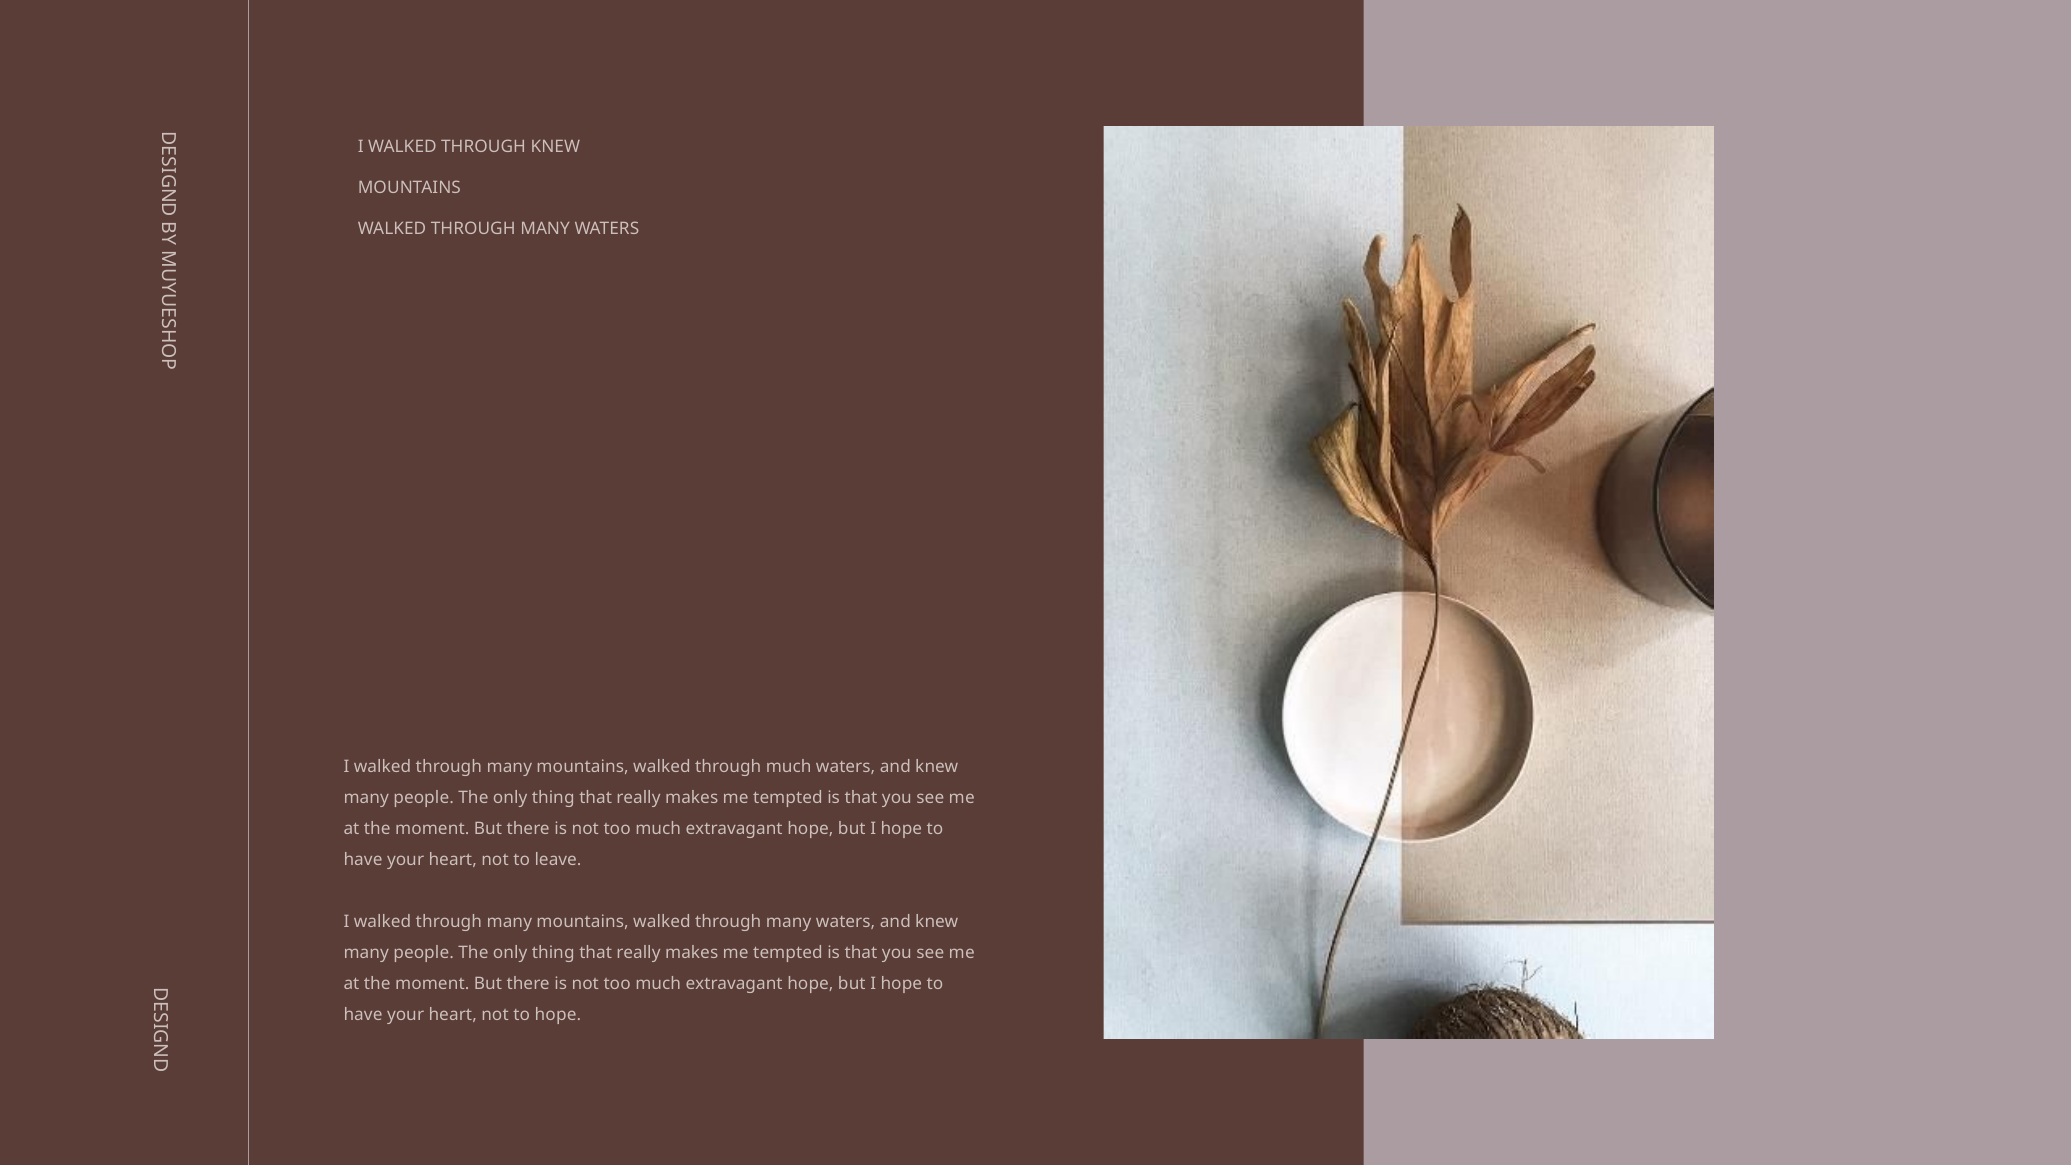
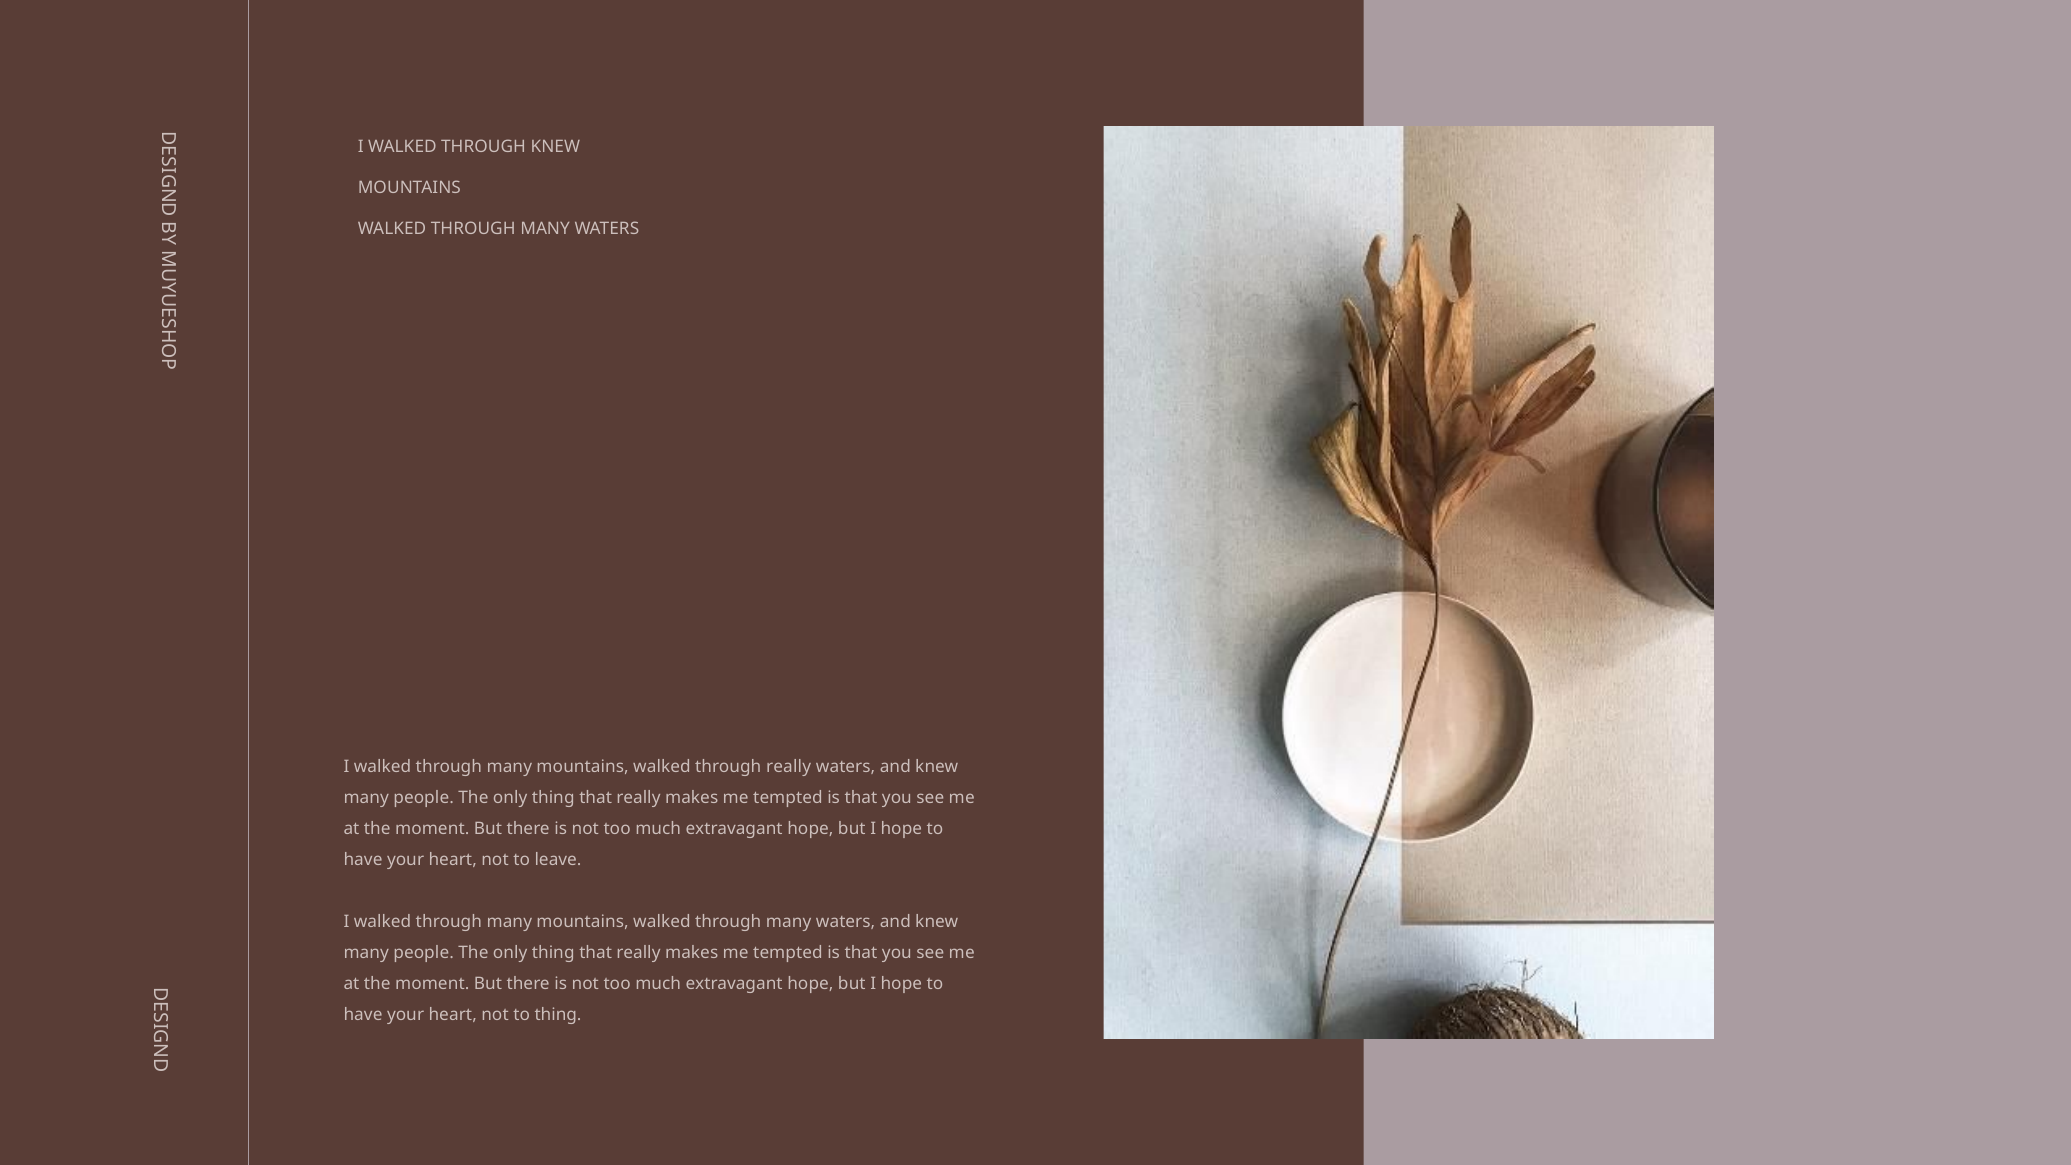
through much: much -> really
to hope: hope -> thing
